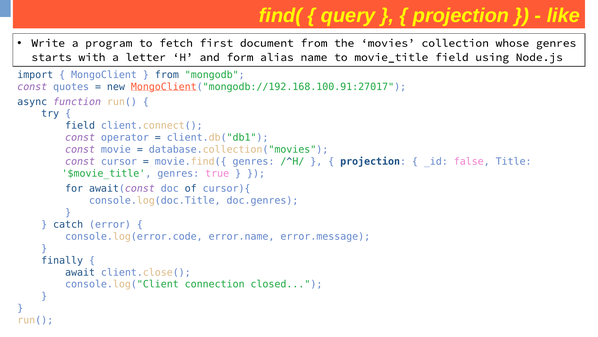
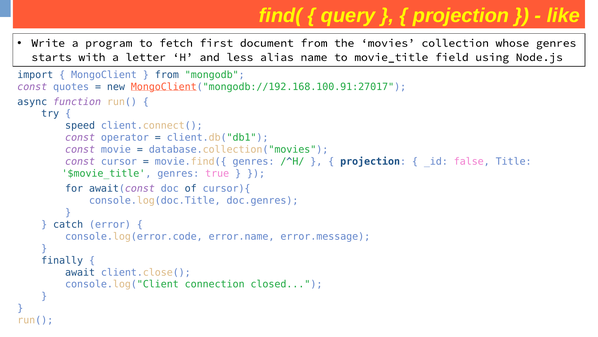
form: form -> less
field at (80, 125): field -> speed
